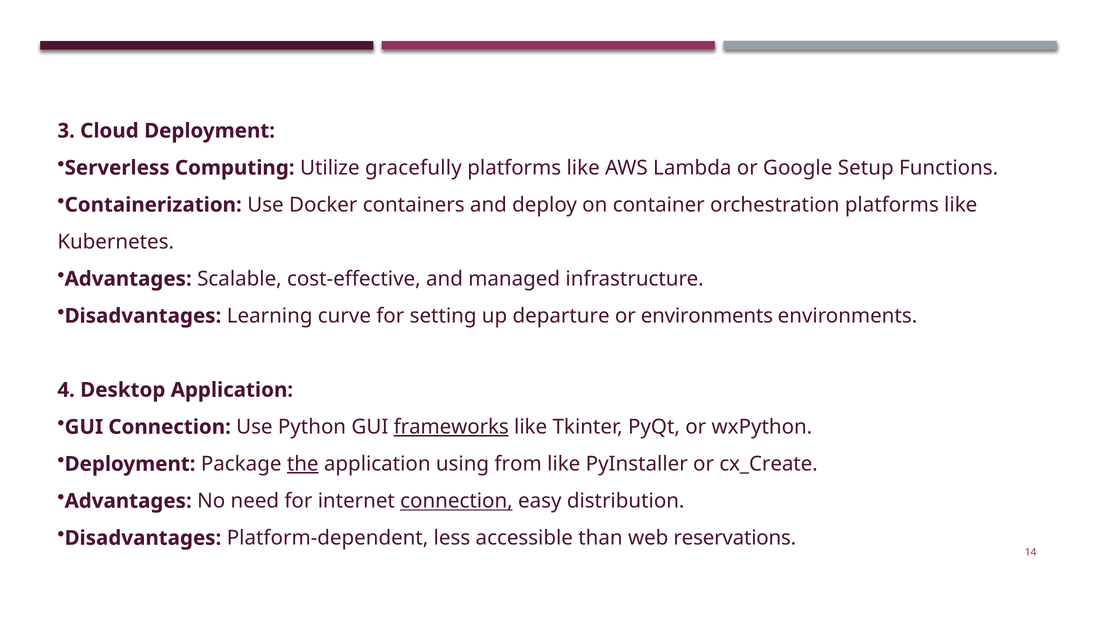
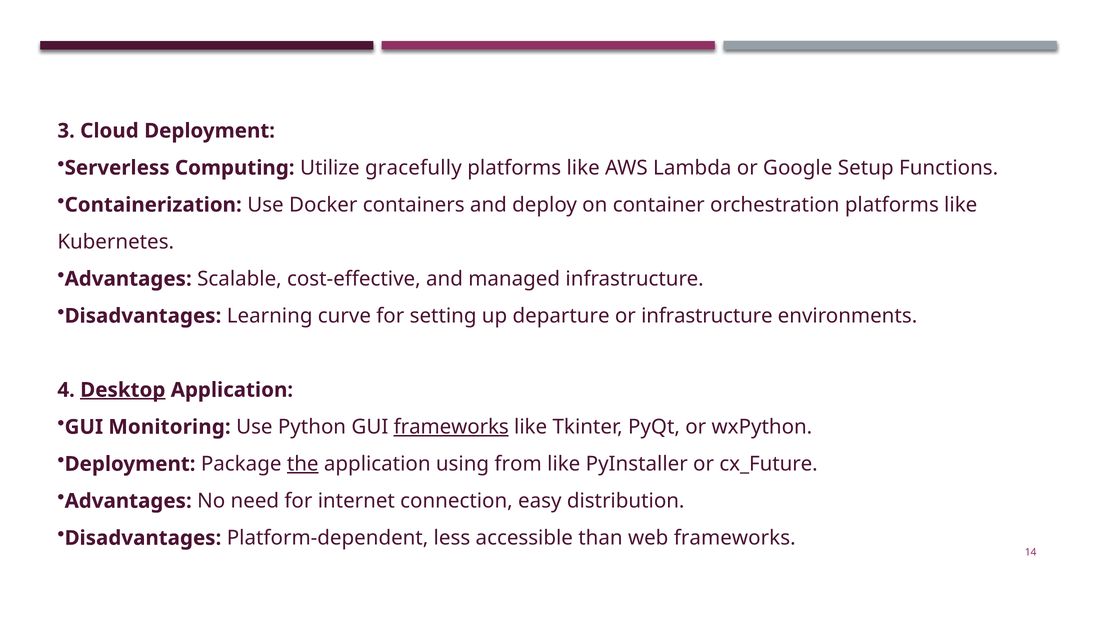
or environments: environments -> infrastructure
Desktop underline: none -> present
GUI Connection: Connection -> Monitoring
cx_Create: cx_Create -> cx_Future
connection at (456, 501) underline: present -> none
web reservations: reservations -> frameworks
